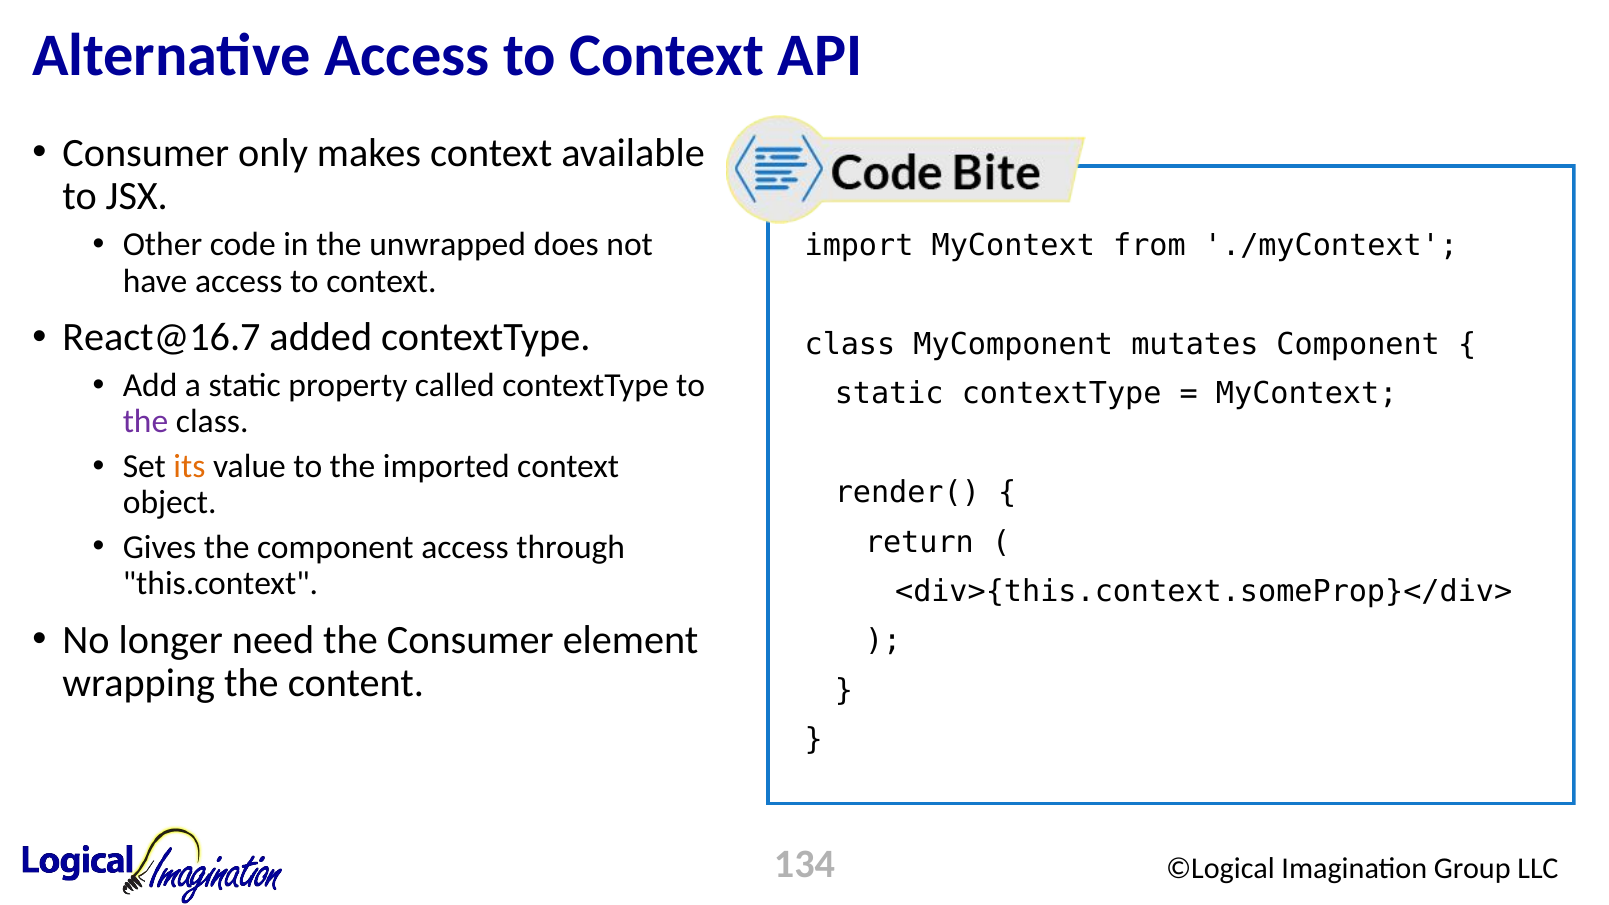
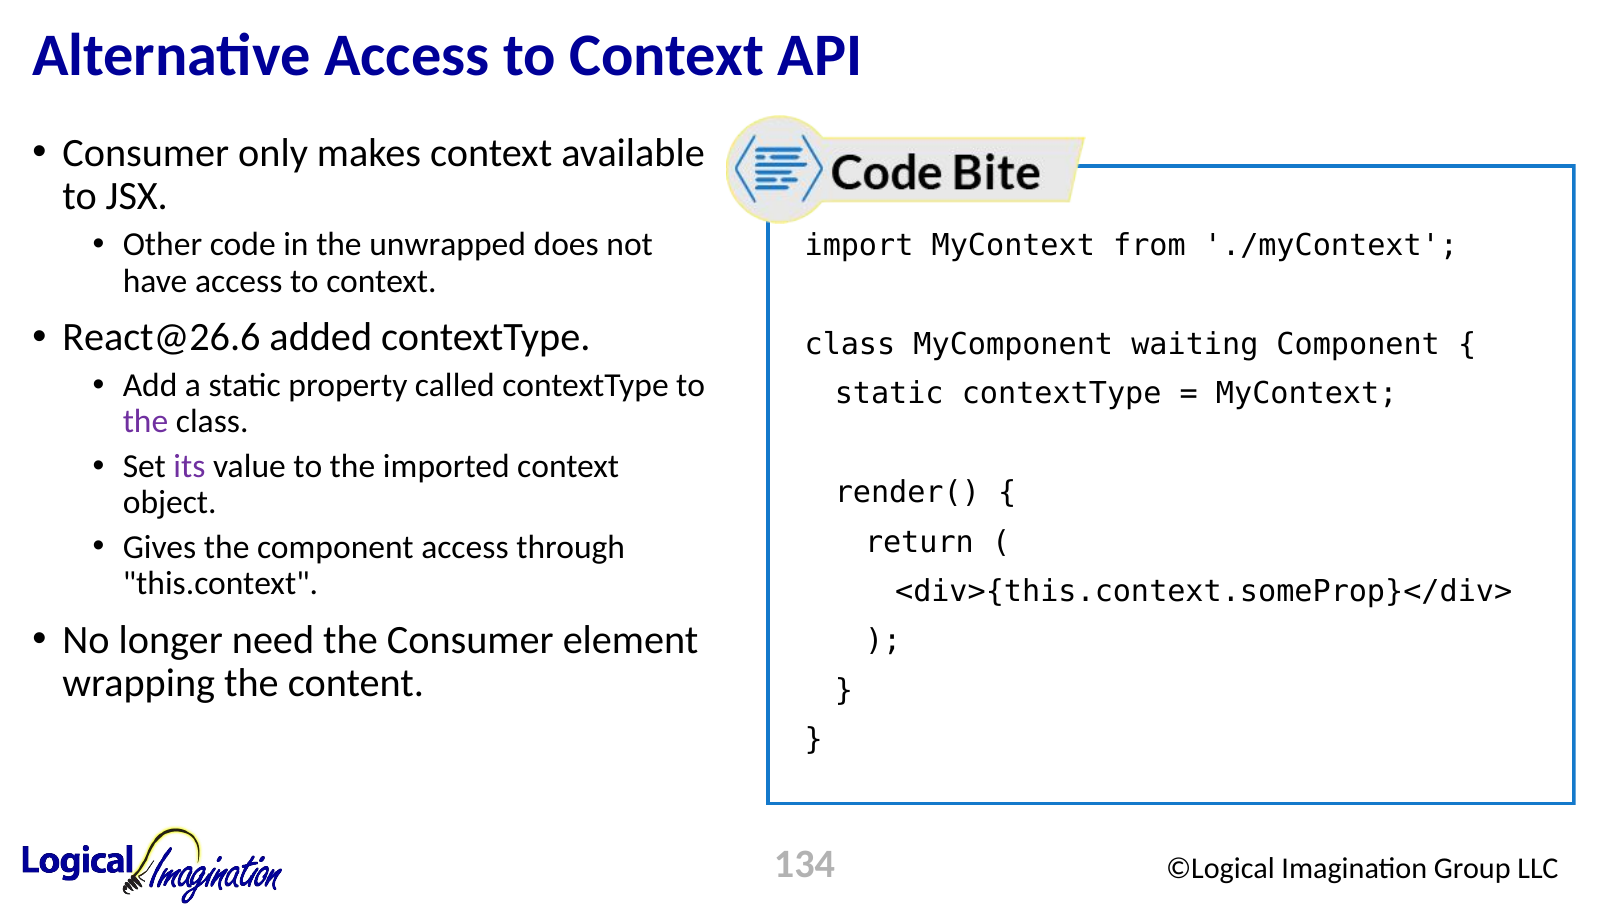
React@16.7: React@16.7 -> React@26.6
mutates: mutates -> waiting
its colour: orange -> purple
